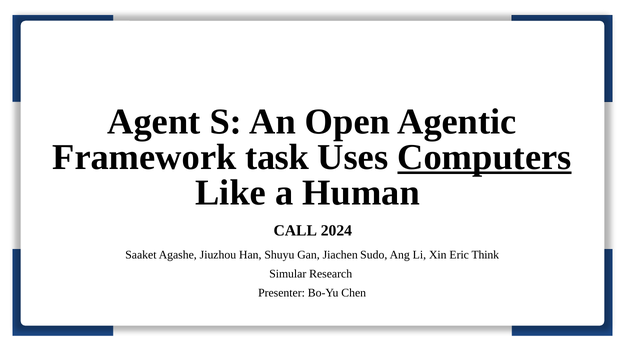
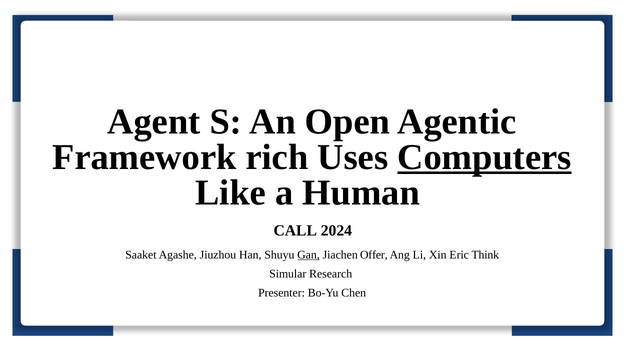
task: task -> rich
Gan underline: none -> present
Sudo: Sudo -> Offer
